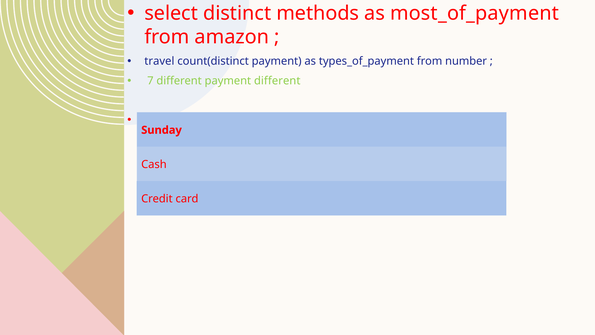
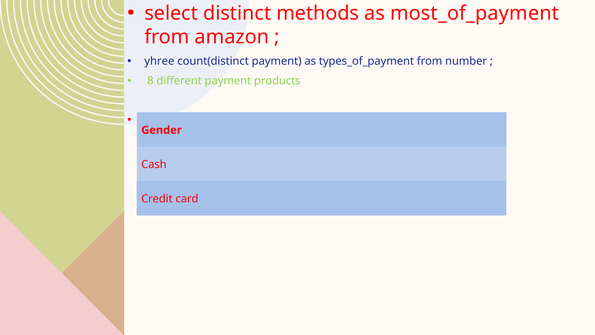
travel: travel -> yhree
7: 7 -> 8
payment different: different -> products
Sunday: Sunday -> Gender
